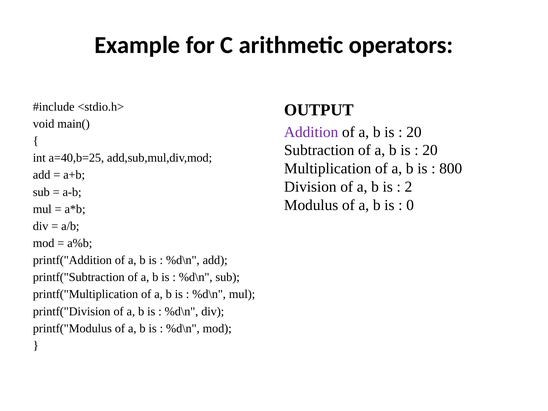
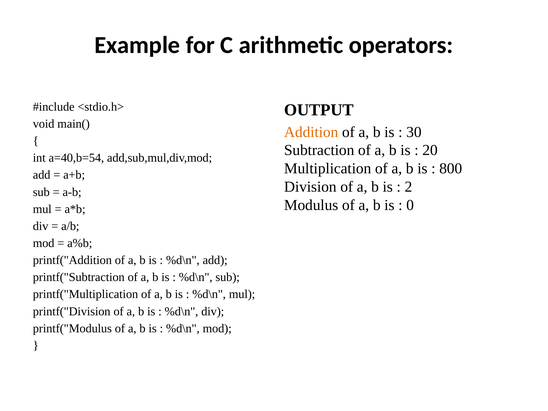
Addition colour: purple -> orange
20 at (414, 132): 20 -> 30
a=40,b=25: a=40,b=25 -> a=40,b=54
